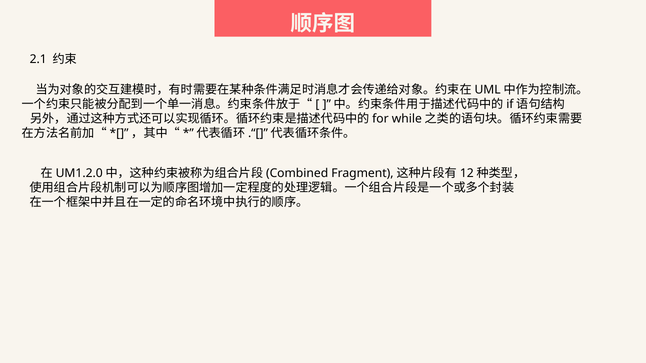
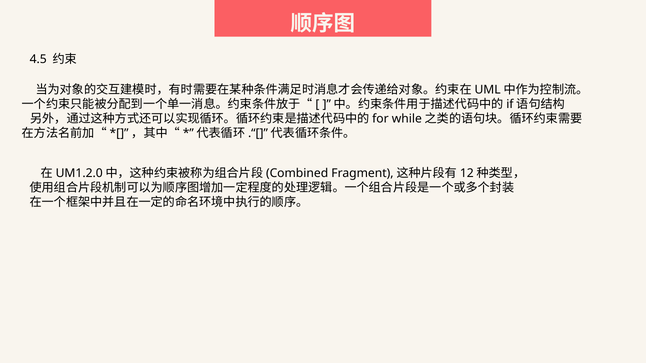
2.1: 2.1 -> 4.5
